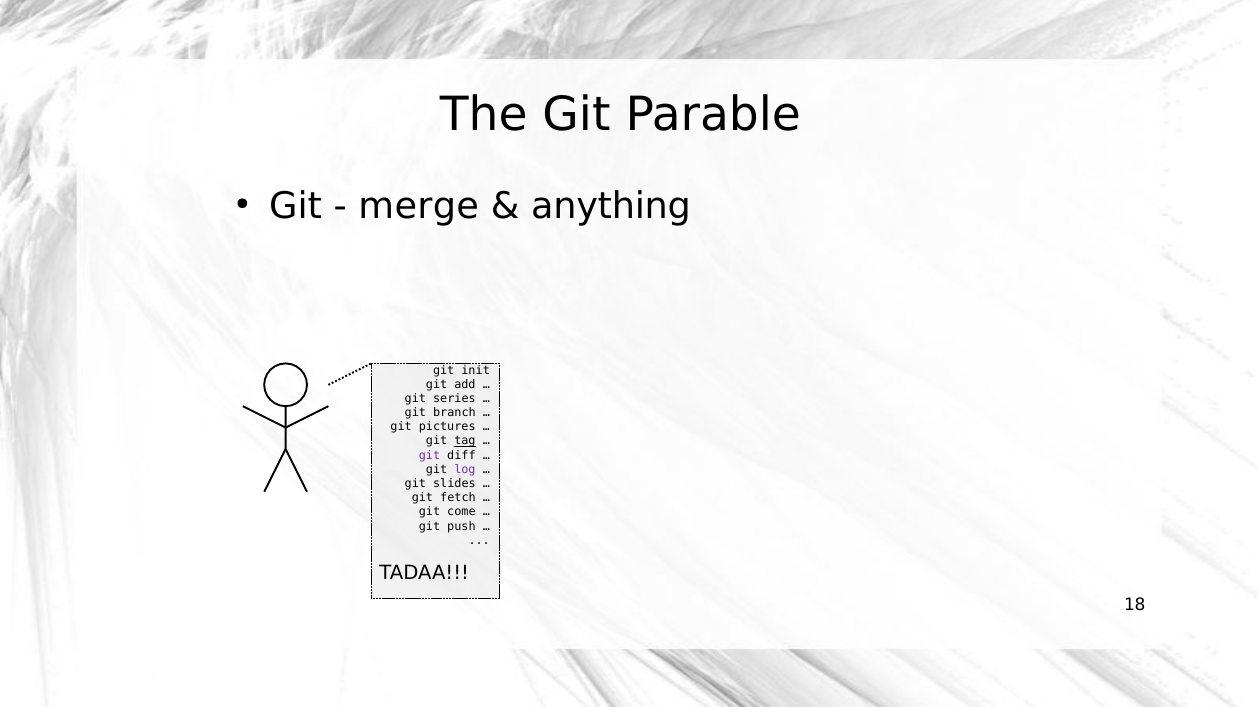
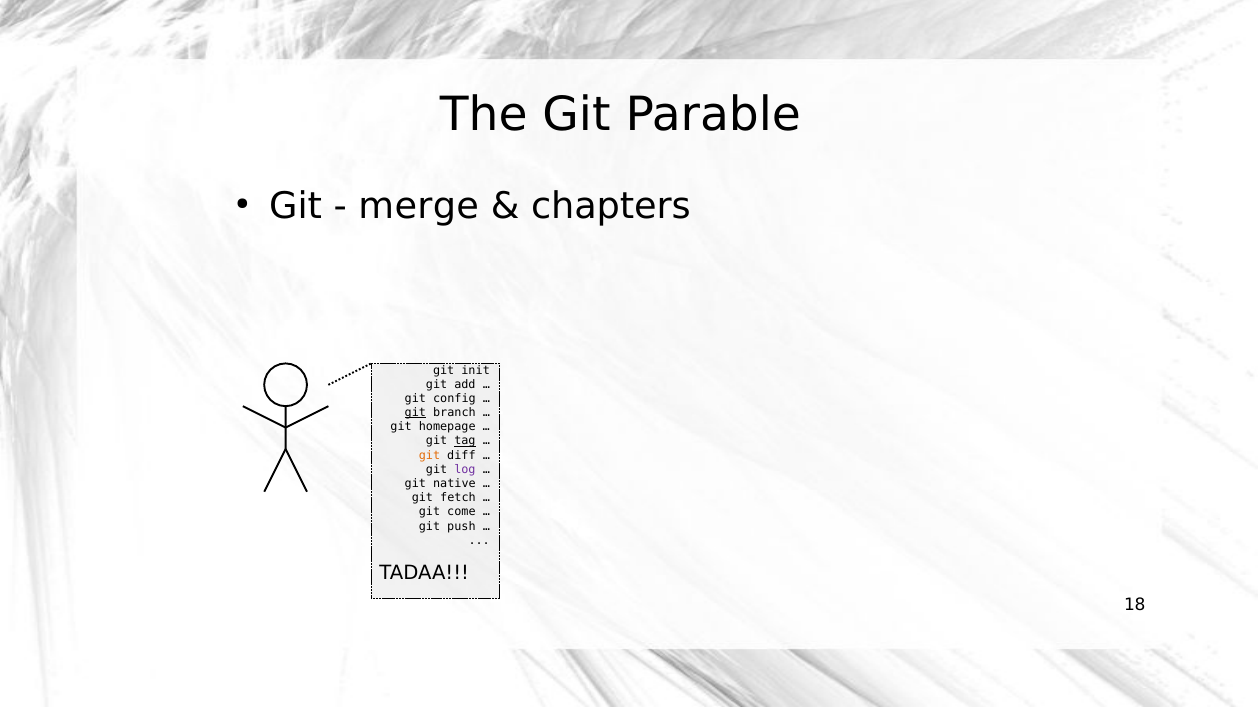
anything: anything -> chapters
series: series -> config
git at (415, 413) underline: none -> present
pictures: pictures -> homepage
git at (430, 456) colour: purple -> orange
slides: slides -> native
